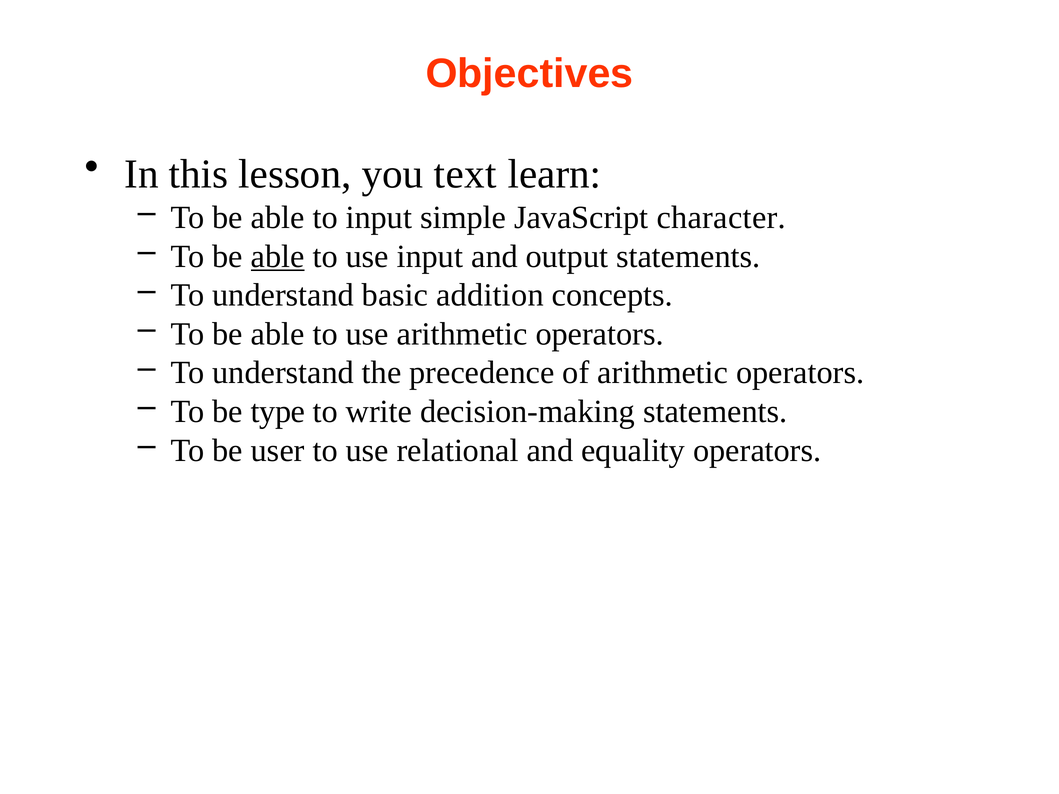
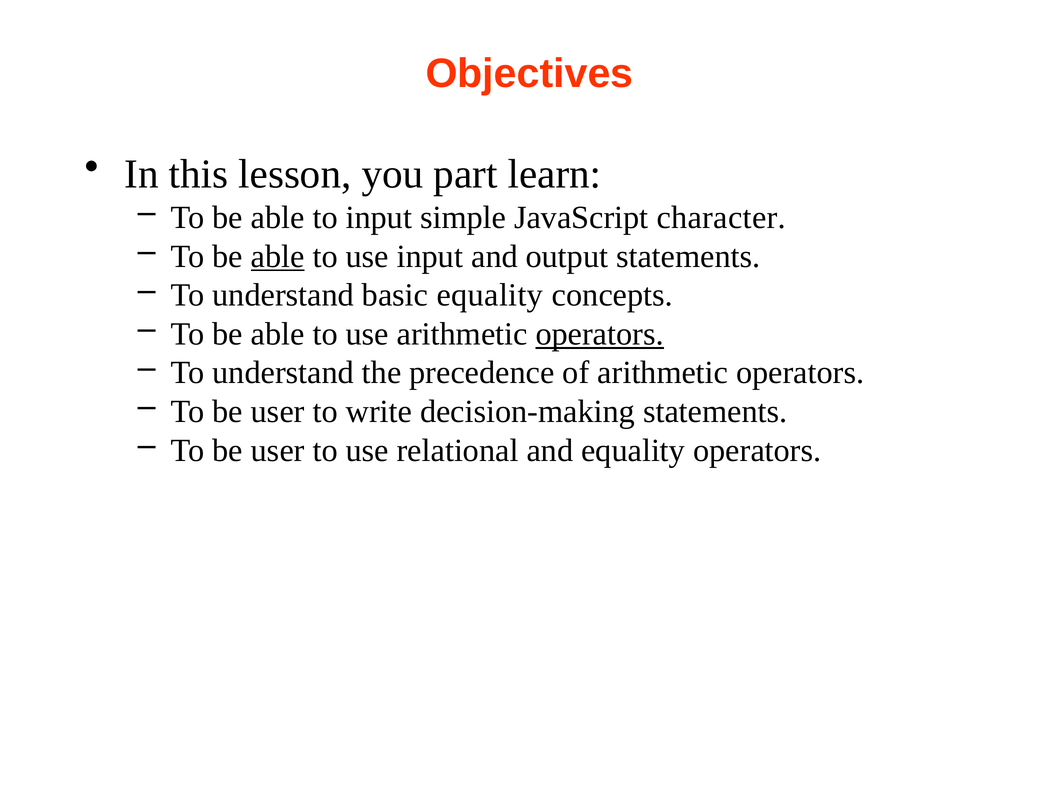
text: text -> part
basic addition: addition -> equality
operators at (600, 334) underline: none -> present
type at (278, 412): type -> user
